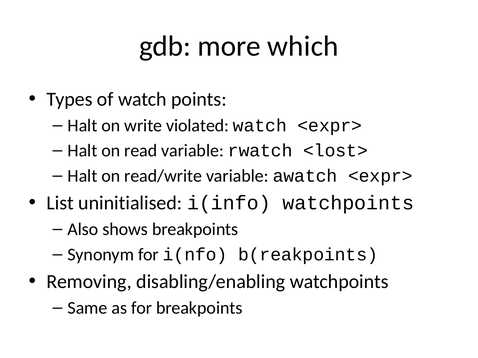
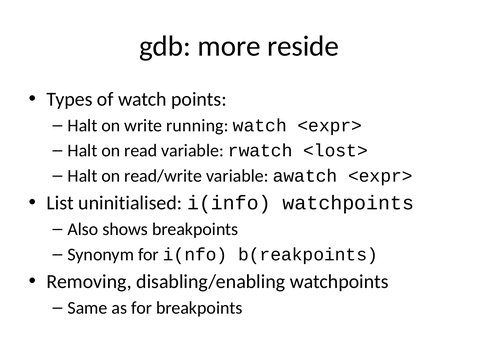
which: which -> reside
violated: violated -> running
